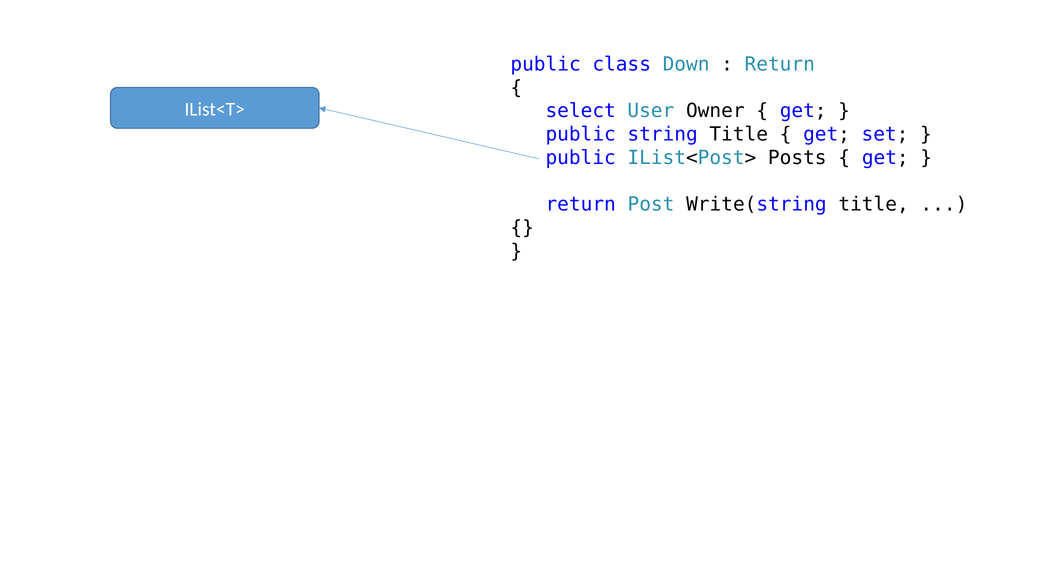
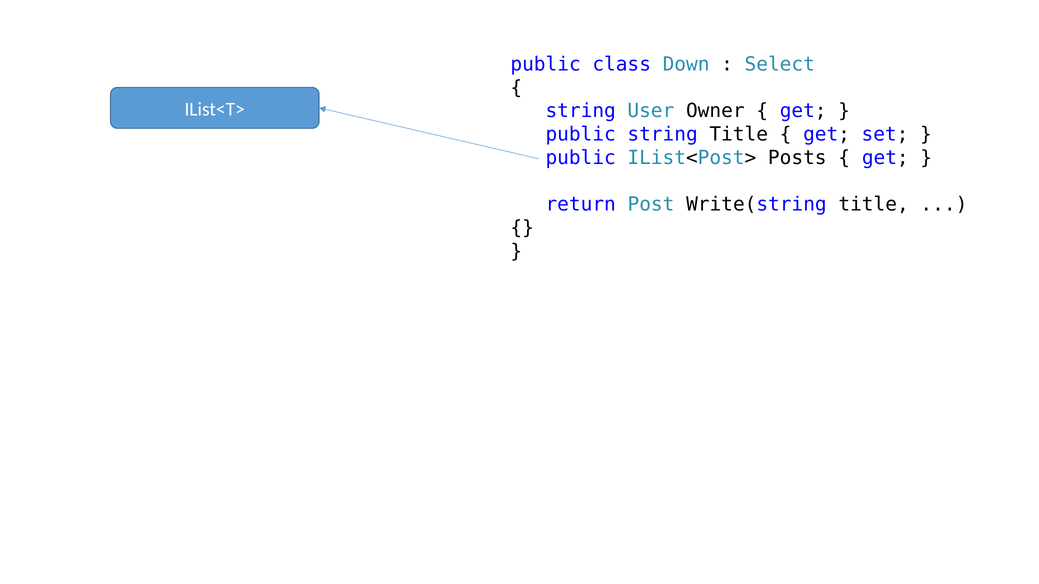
Return at (780, 64): Return -> Select
select at (581, 111): select -> string
